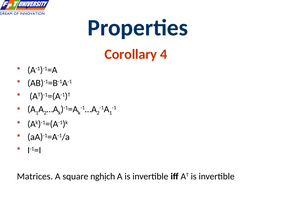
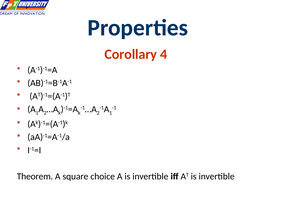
Matrices: Matrices -> Theorem
nghịch: nghịch -> choice
